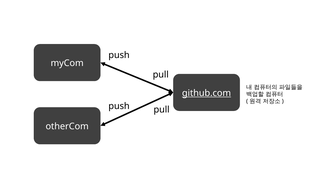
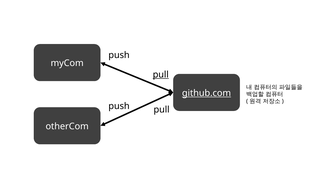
pull at (161, 75) underline: none -> present
